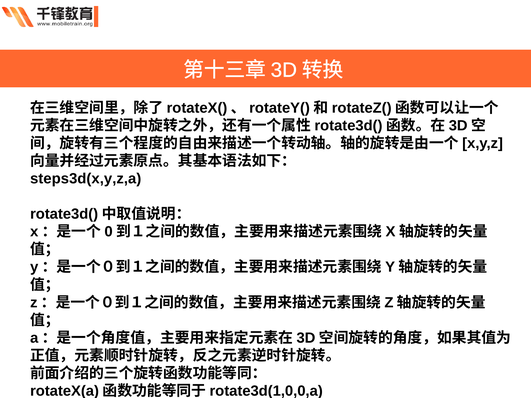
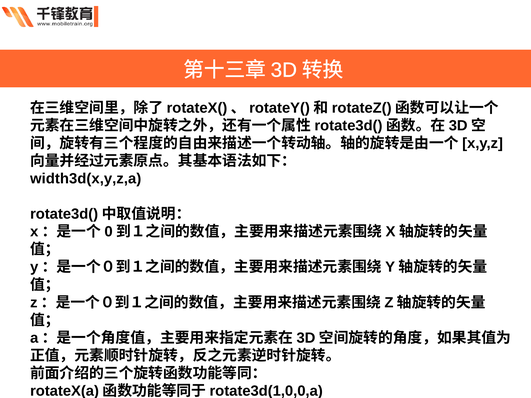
steps3d(x,y,z,a: steps3d(x,y,z,a -> width3d(x,y,z,a
